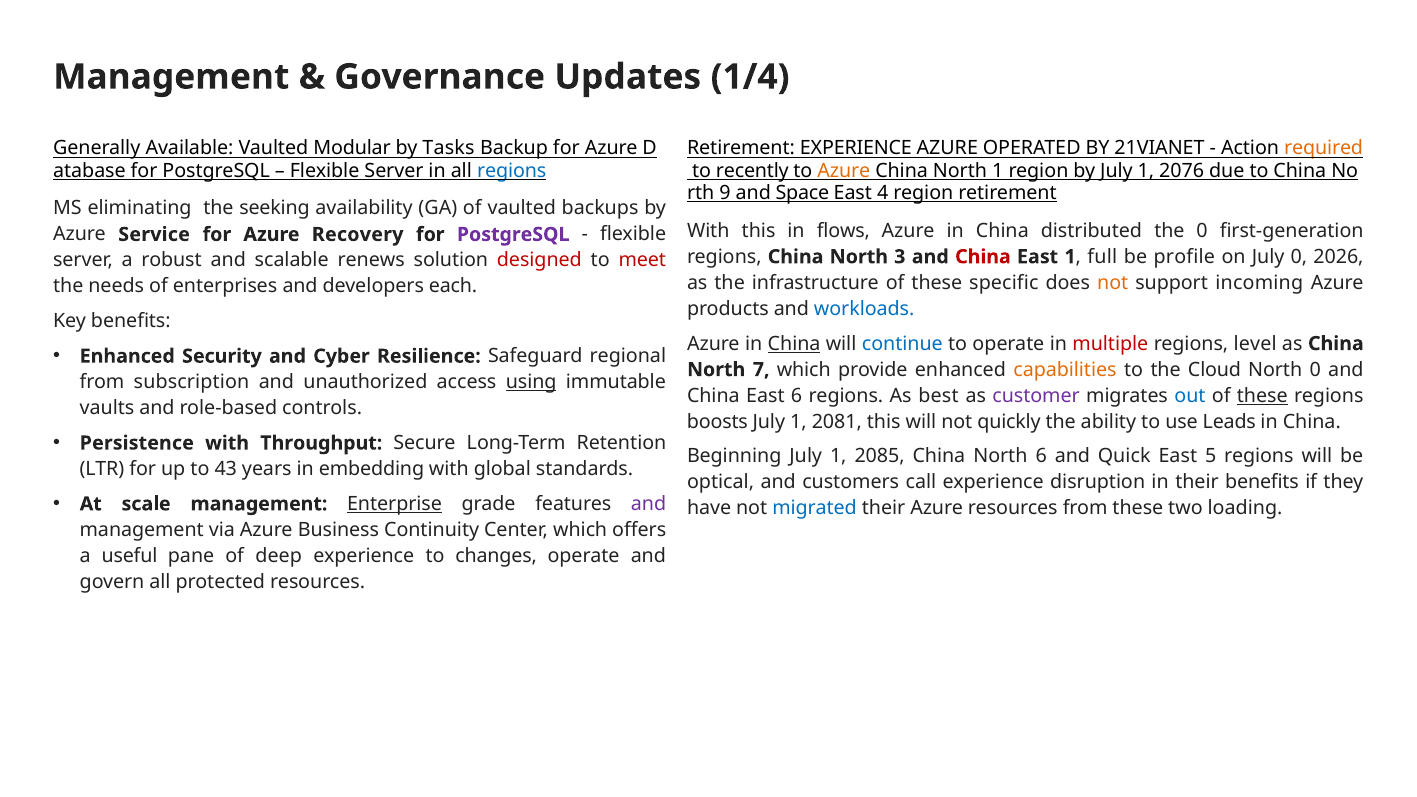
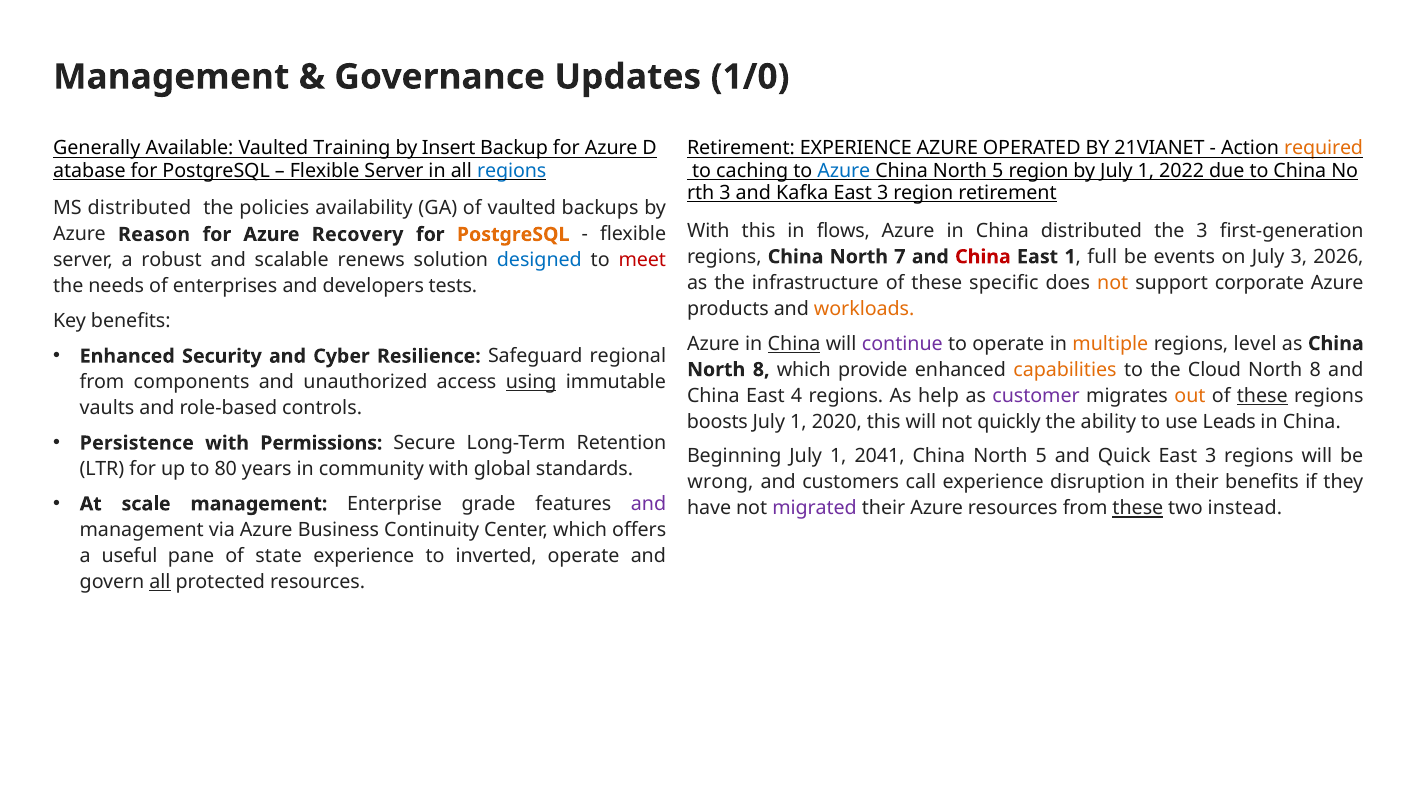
1/4: 1/4 -> 1/0
Modular: Modular -> Training
Tasks: Tasks -> Insert
recently: recently -> caching
Azure at (844, 171) colour: orange -> blue
1 at (998, 171): 1 -> 5
2076: 2076 -> 2022
9 at (725, 193): 9 -> 3
Space: Space -> Kafka
4 at (883, 193): 4 -> 3
MS eliminating: eliminating -> distributed
seeking: seeking -> policies
the 0: 0 -> 3
Service: Service -> Reason
PostgreSQL at (513, 235) colour: purple -> orange
3: 3 -> 7
profile: profile -> events
July 0: 0 -> 3
designed colour: red -> blue
incoming: incoming -> corporate
each: each -> tests
workloads colour: blue -> orange
continue colour: blue -> purple
multiple colour: red -> orange
7 at (761, 370): 7 -> 8
0 at (1315, 370): 0 -> 8
subscription: subscription -> components
East 6: 6 -> 4
best: best -> help
out colour: blue -> orange
2081: 2081 -> 2020
Throughput: Throughput -> Permissions
2085: 2085 -> 2041
6 at (1041, 457): 6 -> 5
5 at (1211, 457): 5 -> 3
43: 43 -> 80
embedding: embedding -> community
optical: optical -> wrong
Enterprise underline: present -> none
migrated colour: blue -> purple
these at (1138, 509) underline: none -> present
loading: loading -> instead
deep: deep -> state
changes: changes -> inverted
all at (160, 582) underline: none -> present
